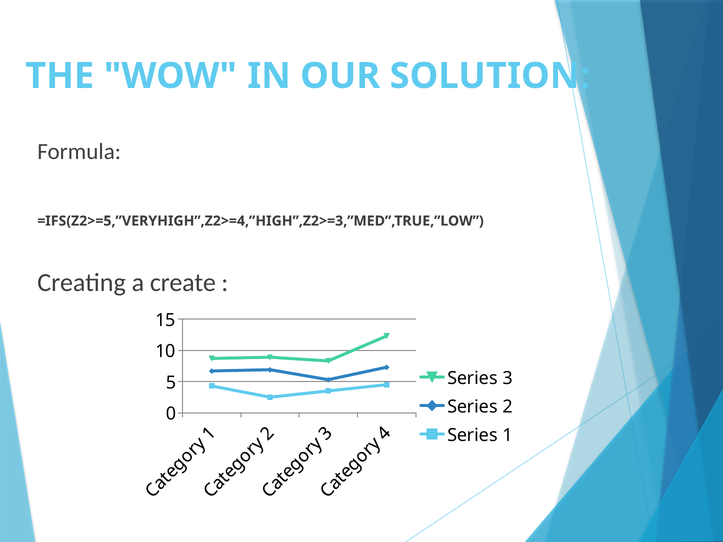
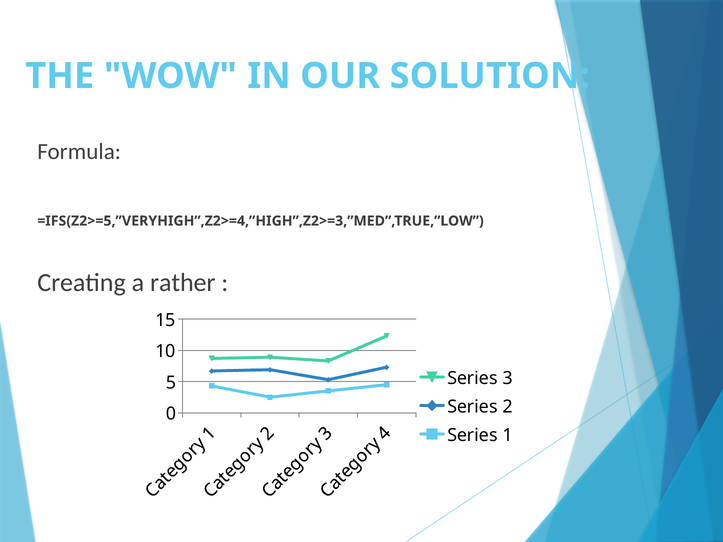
create: create -> rather
